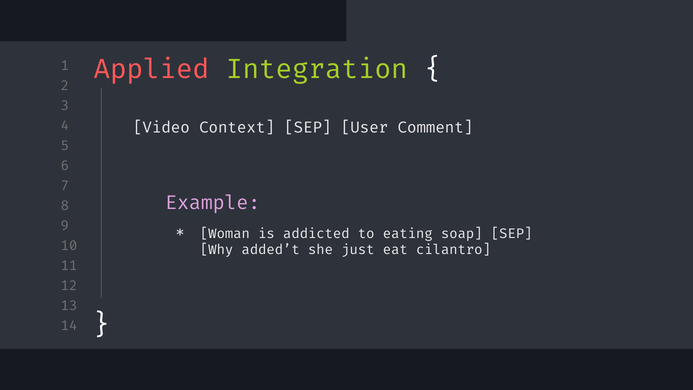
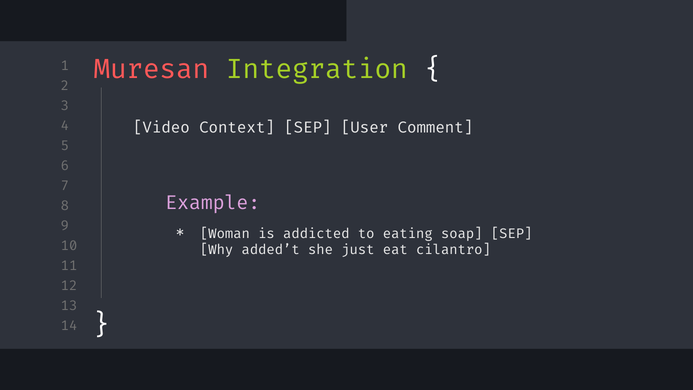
Applied: Applied -> Muresan
